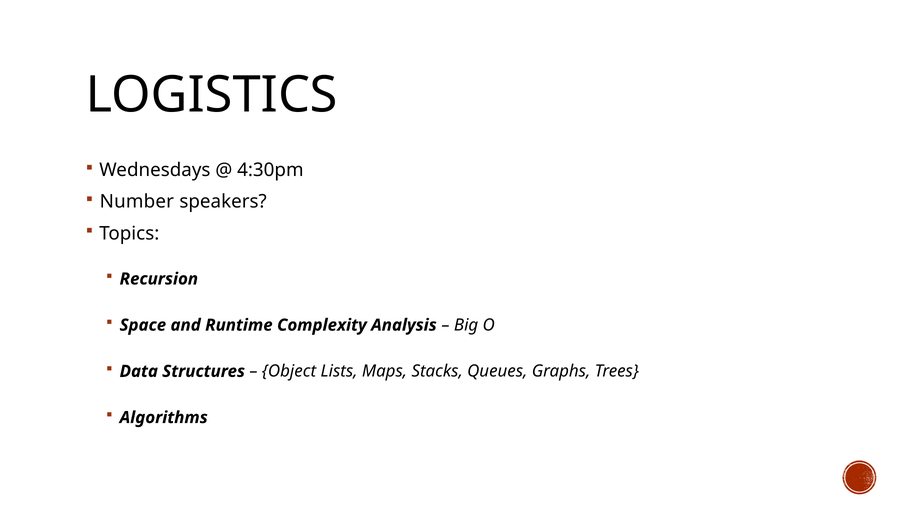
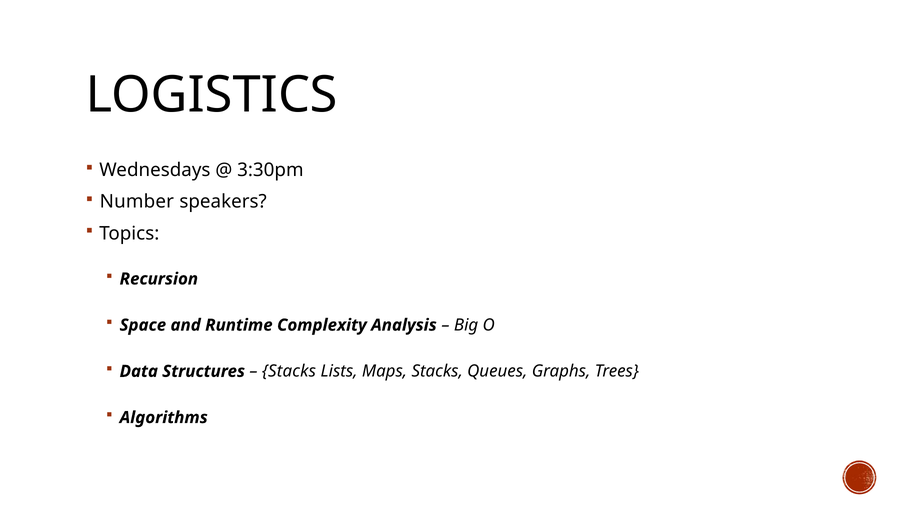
4:30pm: 4:30pm -> 3:30pm
Object at (289, 371): Object -> Stacks
